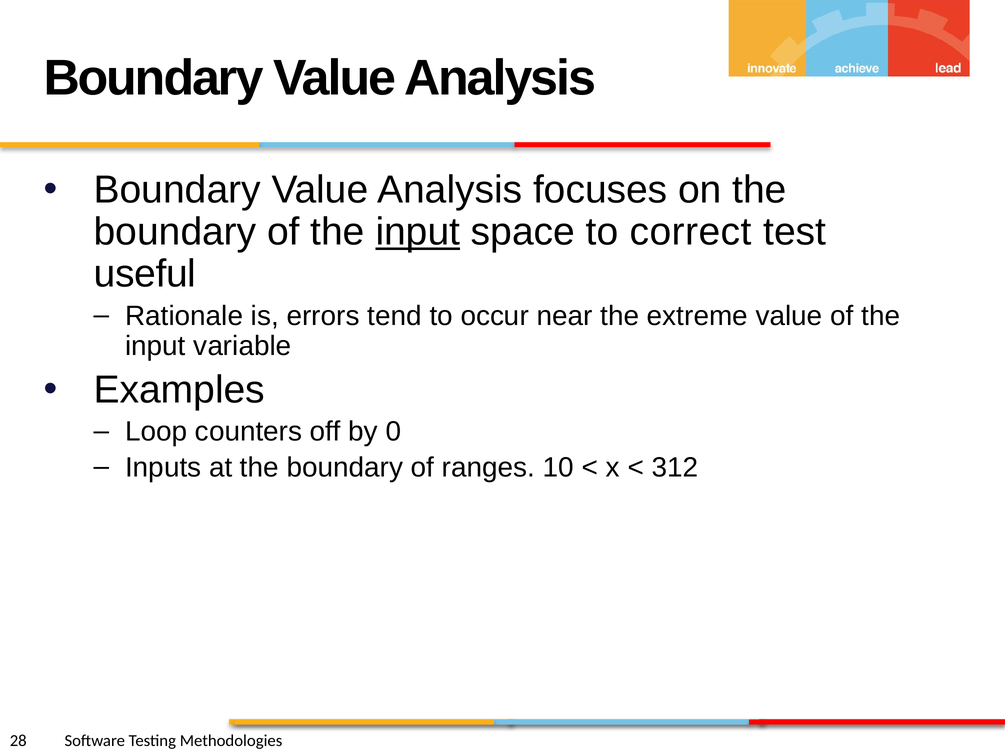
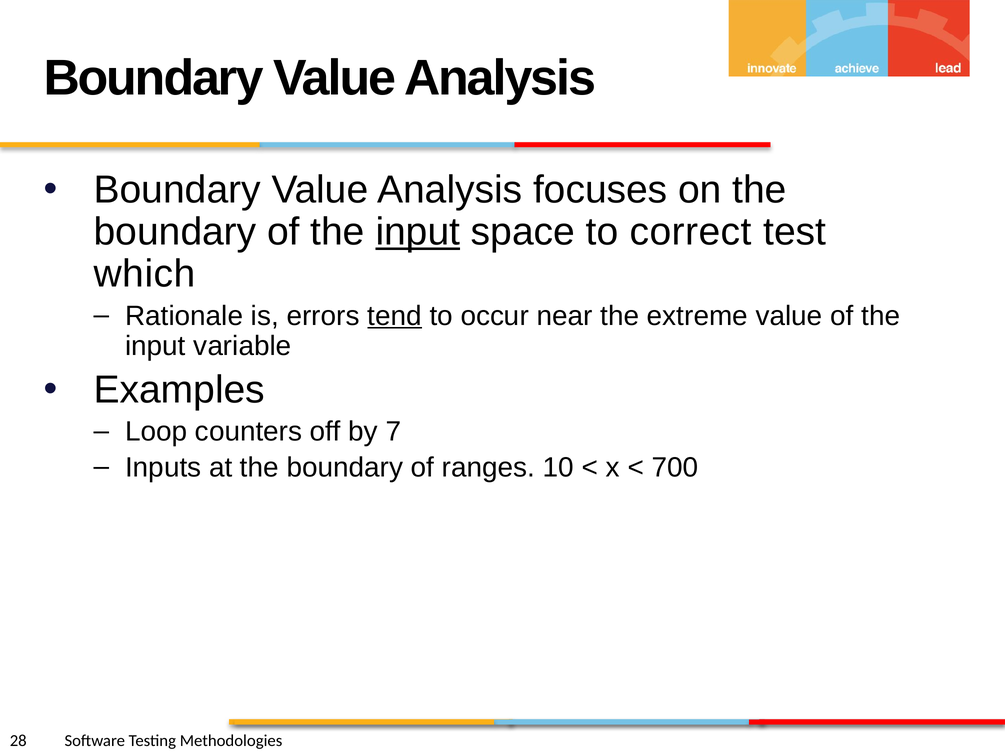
useful: useful -> which
tend underline: none -> present
0: 0 -> 7
312: 312 -> 700
